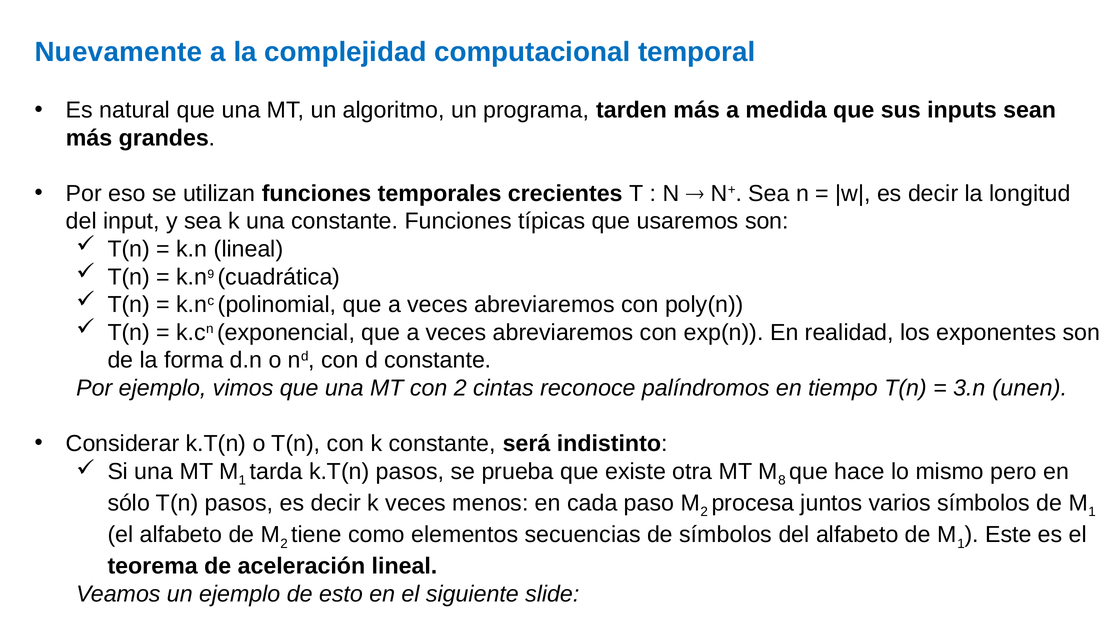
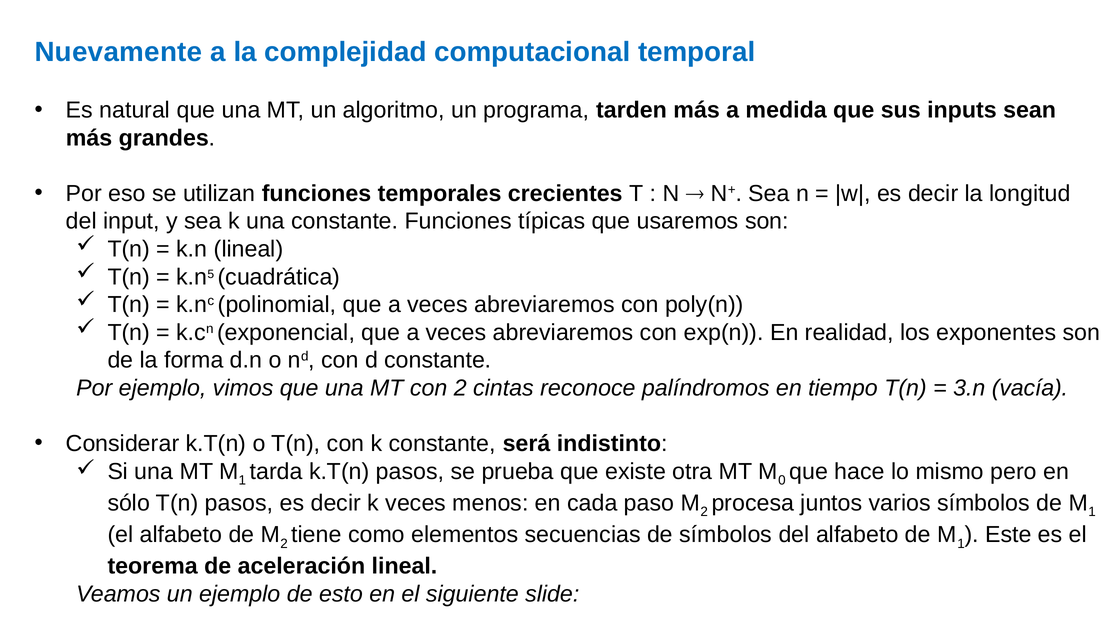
9: 9 -> 5
unen: unen -> vacía
8: 8 -> 0
